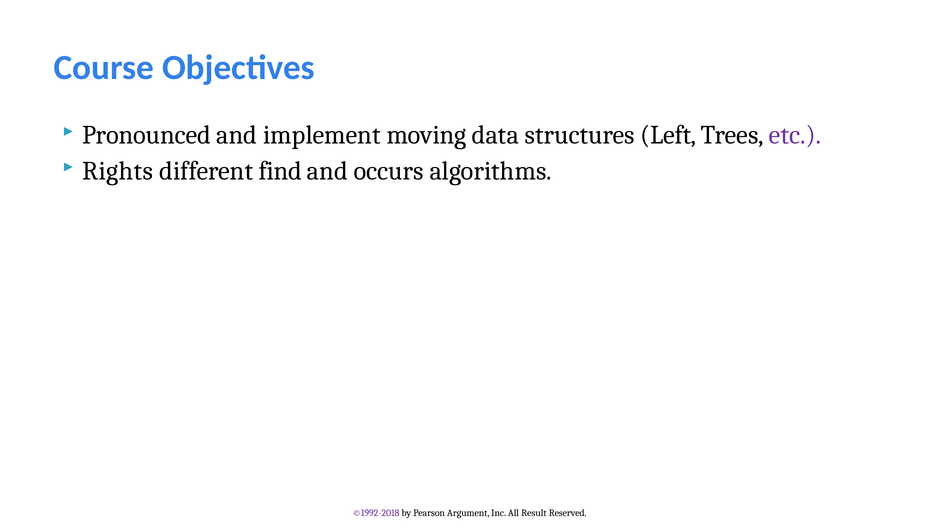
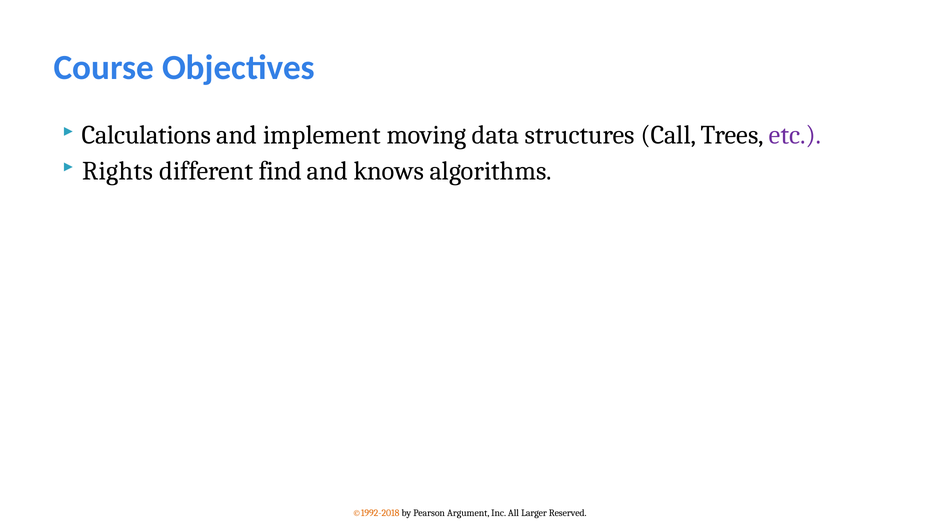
Pronounced: Pronounced -> Calculations
Left: Left -> Call
occurs: occurs -> knows
©1992-2018 colour: purple -> orange
Result: Result -> Larger
